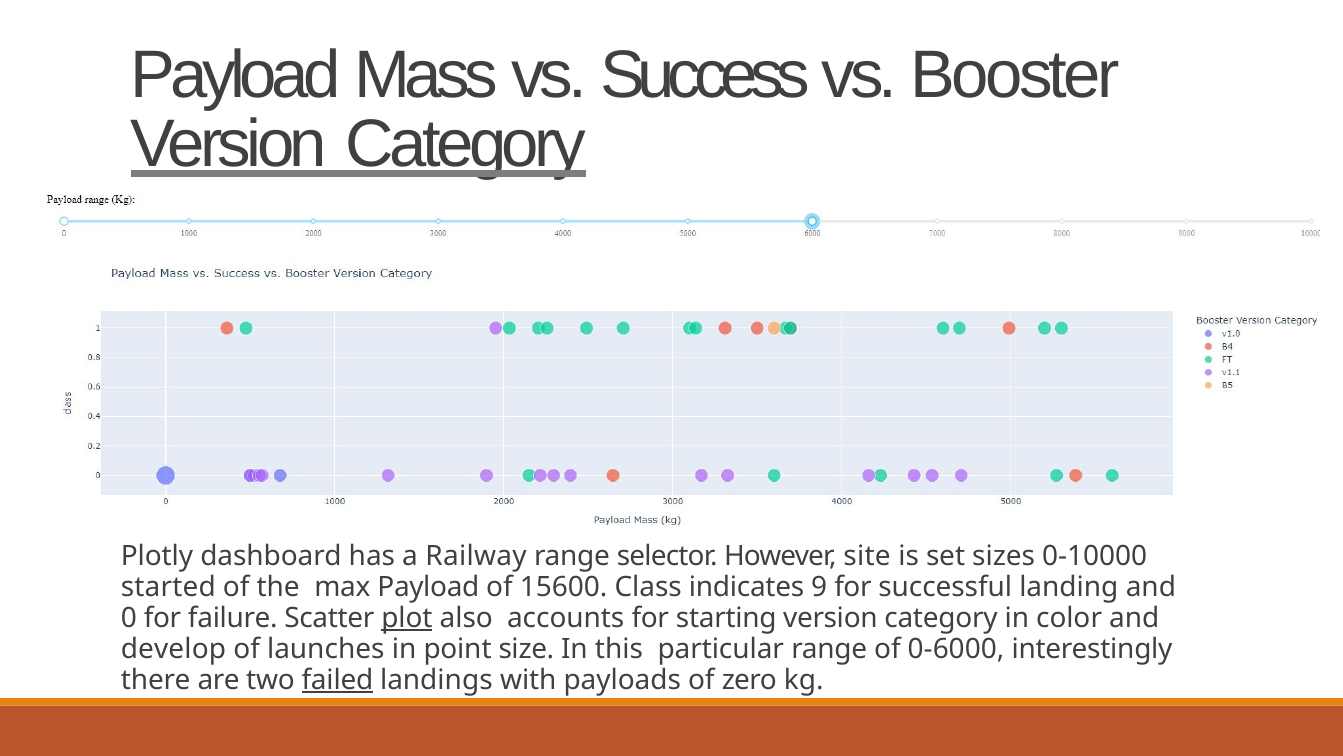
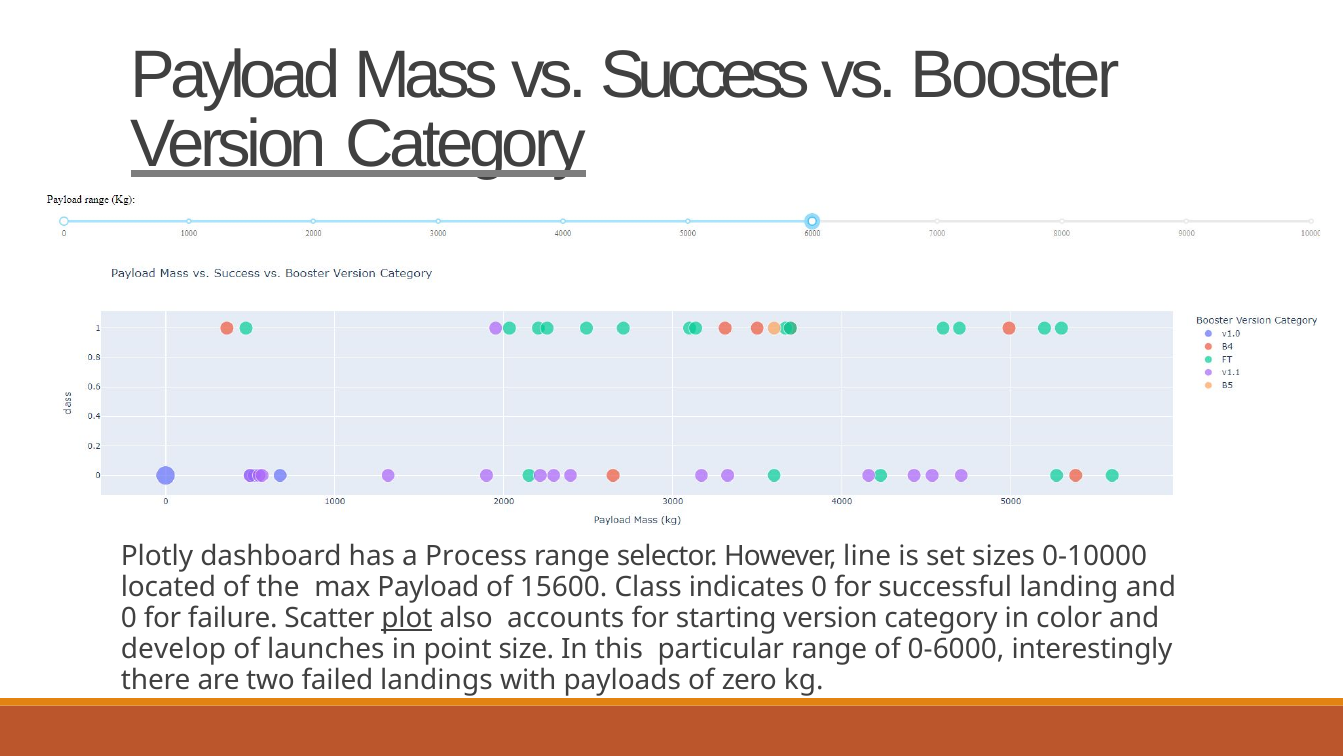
Railway: Railway -> Process
site: site -> line
started: started -> located
indicates 9: 9 -> 0
failed underline: present -> none
